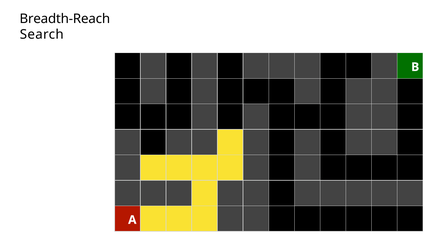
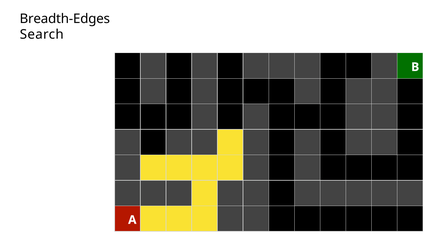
Breadth-Reach: Breadth-Reach -> Breadth-Edges
